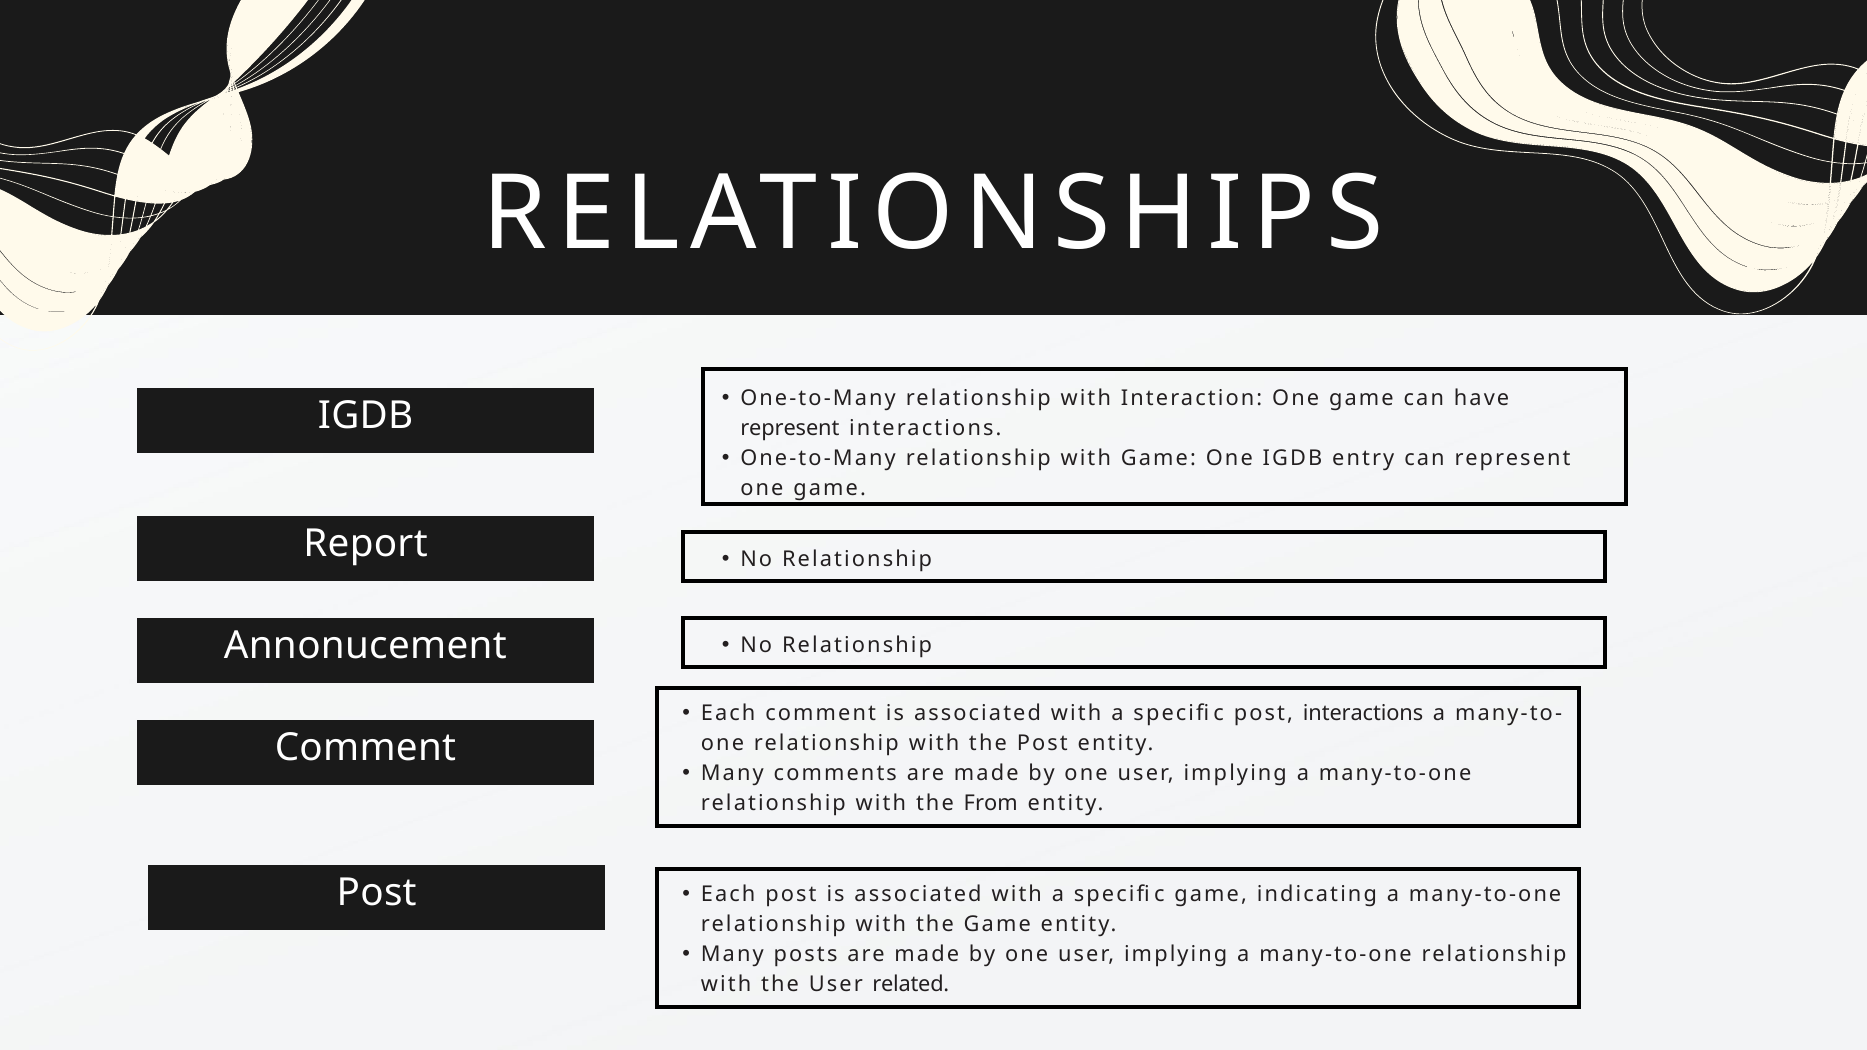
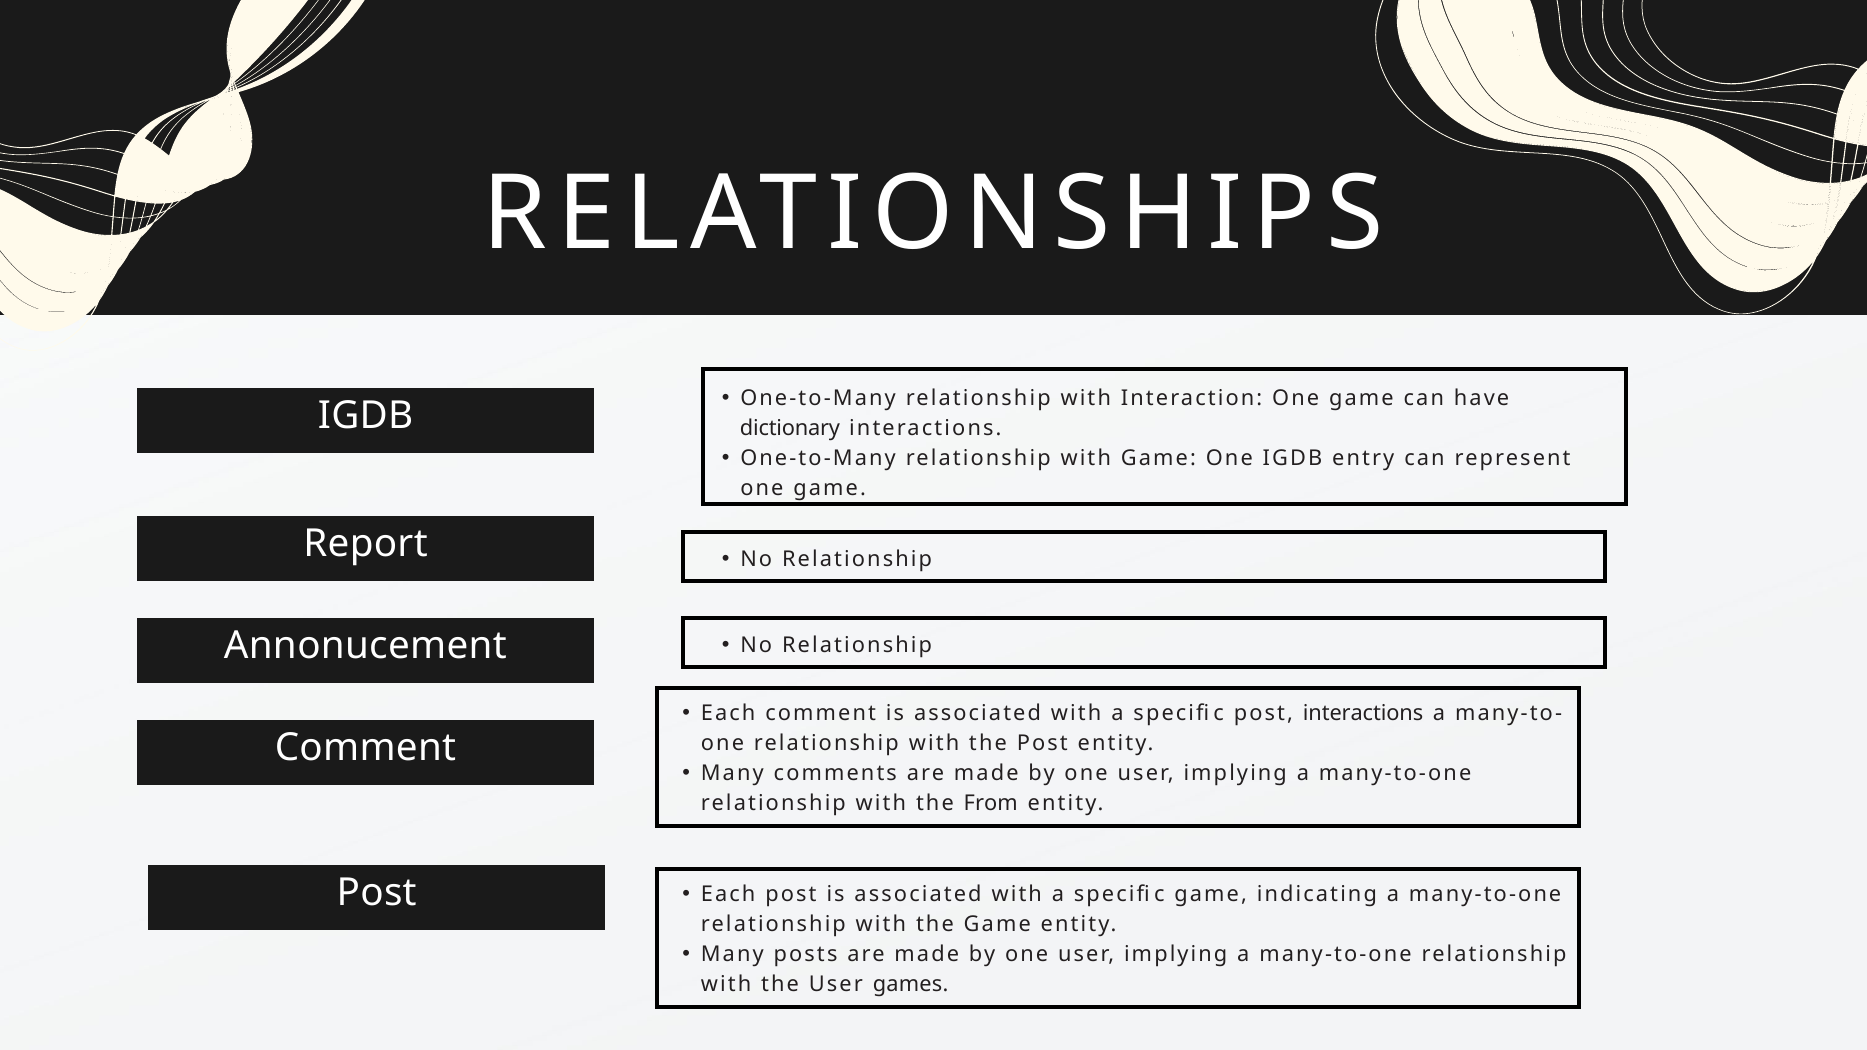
represent at (790, 429): represent -> dictionary
related: related -> games
